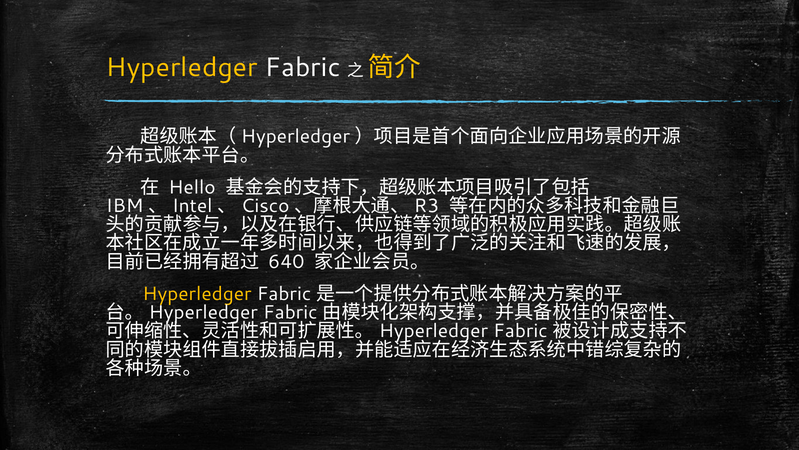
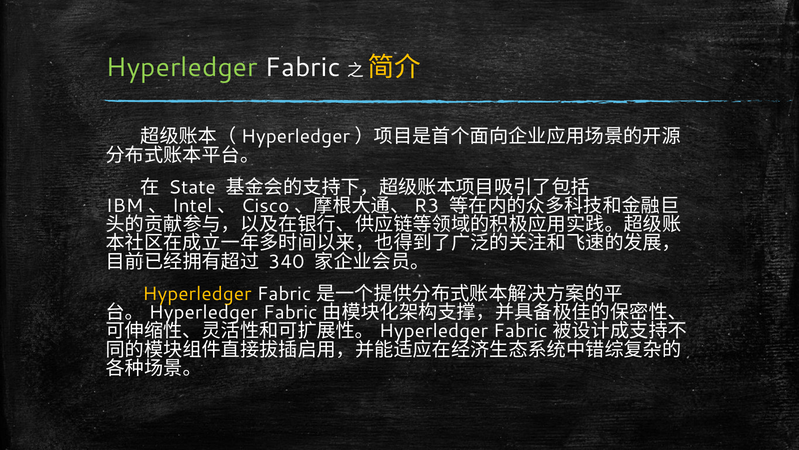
Hyperledger at (182, 67) colour: yellow -> light green
Hello: Hello -> State
640: 640 -> 340
